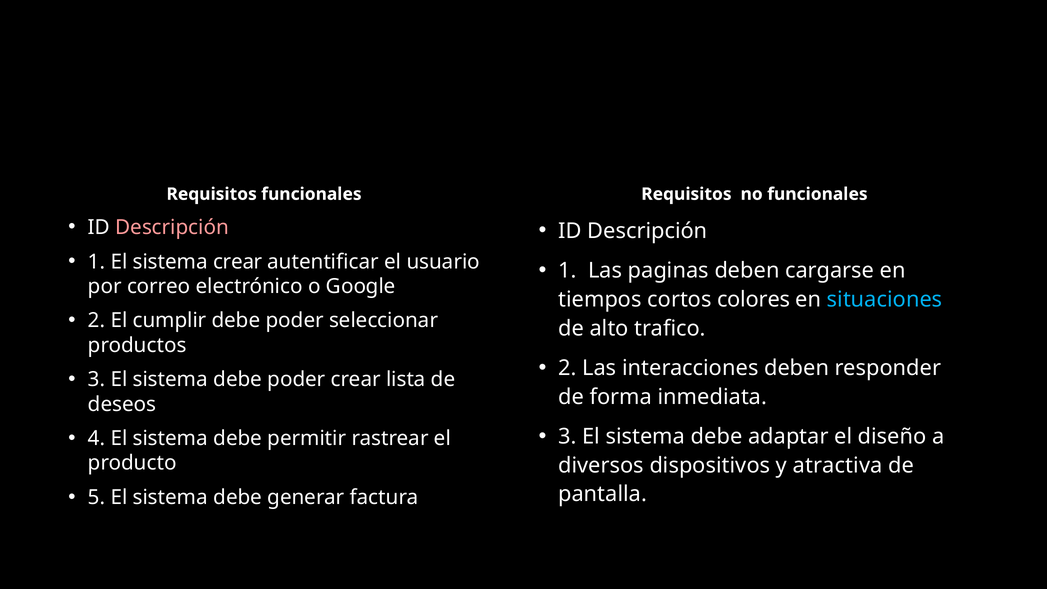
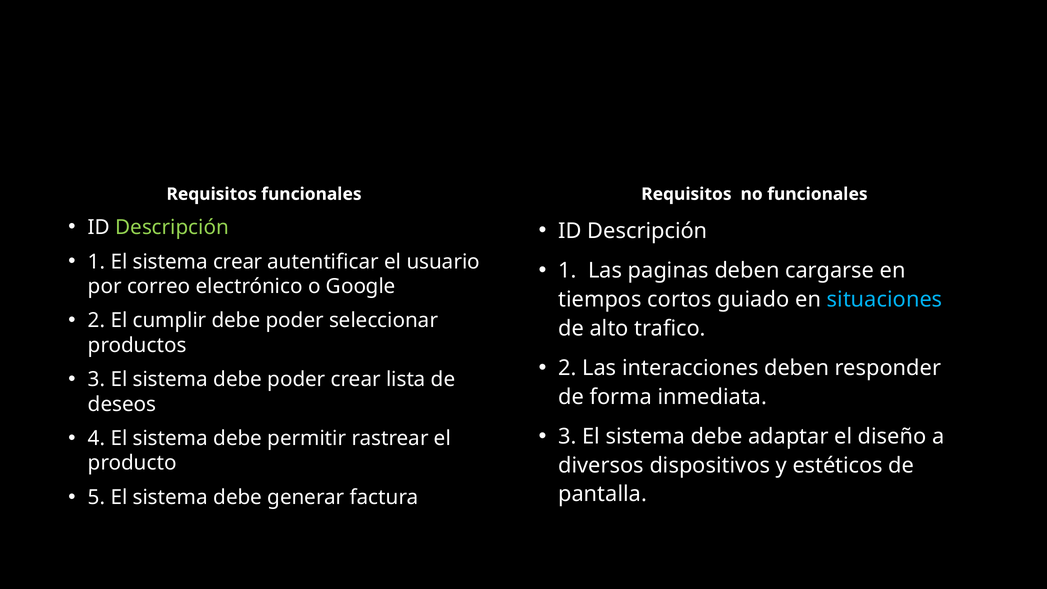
Descripción at (172, 227) colour: pink -> light green
colores: colores -> guiado
atractiva: atractiva -> estéticos
